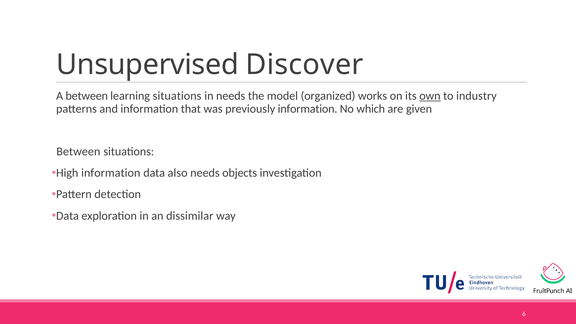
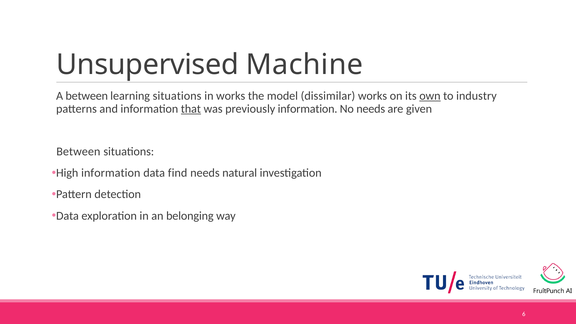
Discover: Discover -> Machine
in needs: needs -> works
organized: organized -> dissimilar
that underline: none -> present
No which: which -> needs
also: also -> find
objects: objects -> natural
dissimilar: dissimilar -> belonging
